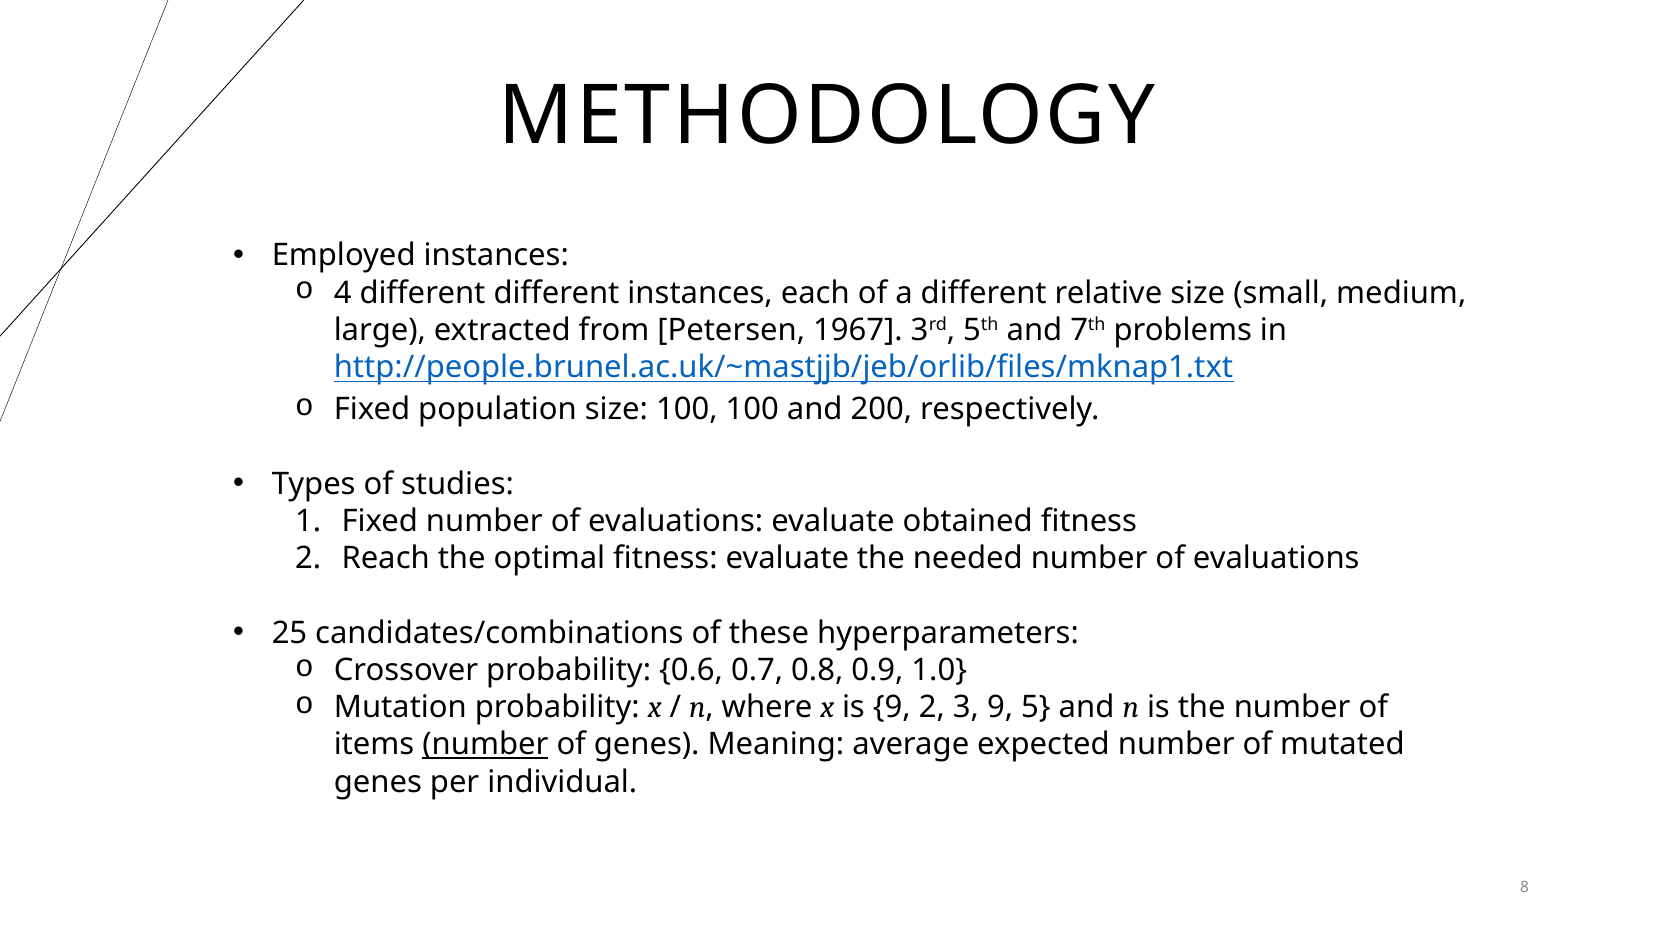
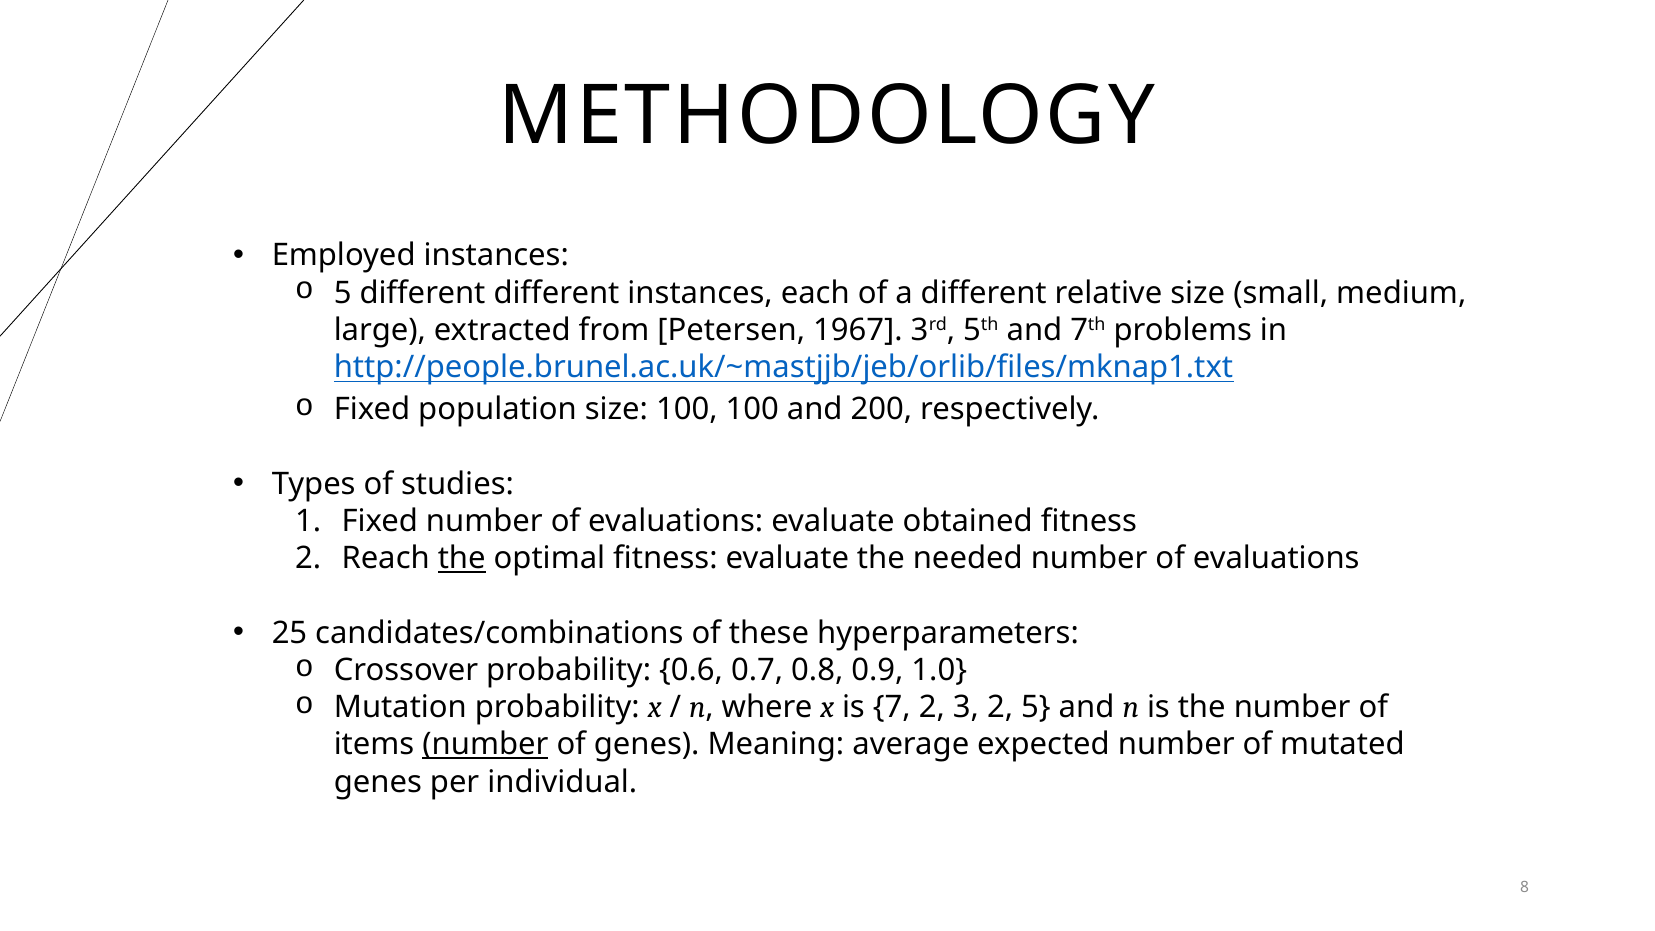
4 at (343, 293): 4 -> 5
the at (462, 558) underline: none -> present
is 9: 9 -> 7
3 9: 9 -> 2
